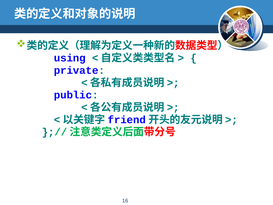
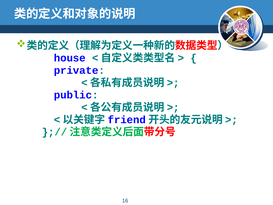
using: using -> house
